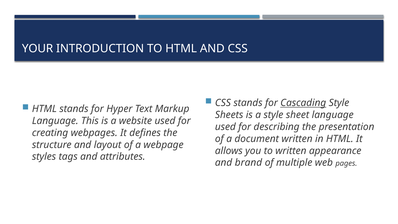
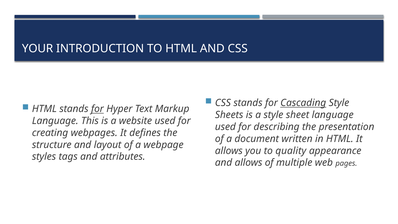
for at (97, 109) underline: none -> present
to written: written -> quality
and brand: brand -> allows
